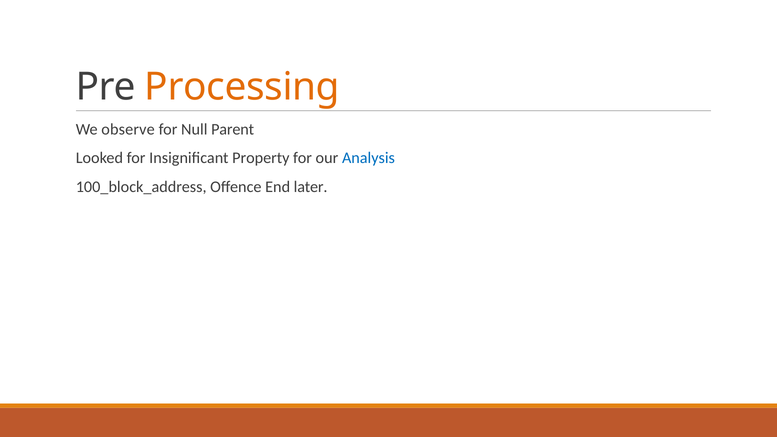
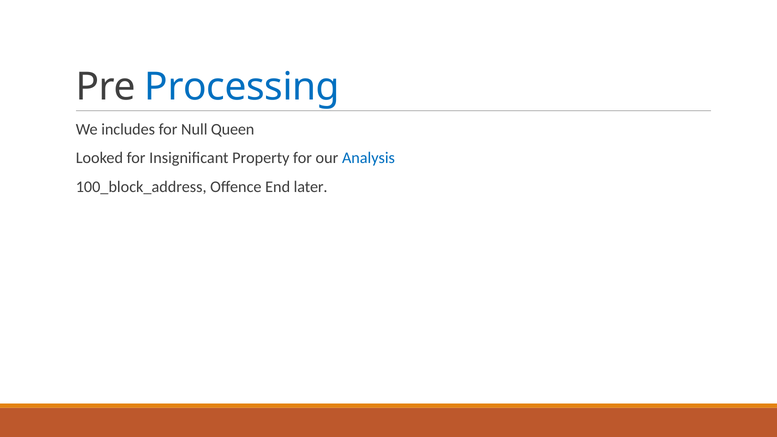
Processing colour: orange -> blue
observe: observe -> includes
Parent: Parent -> Queen
